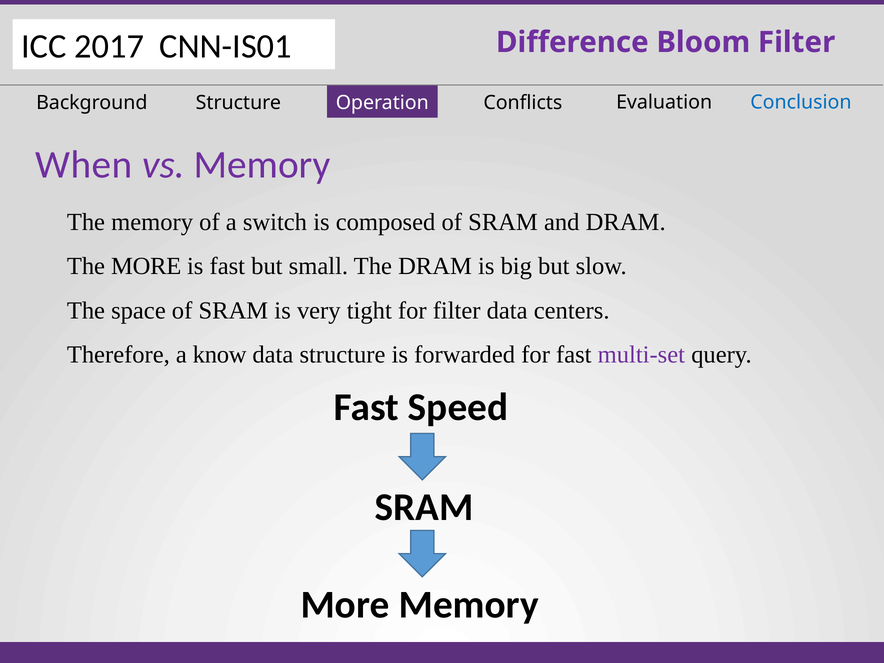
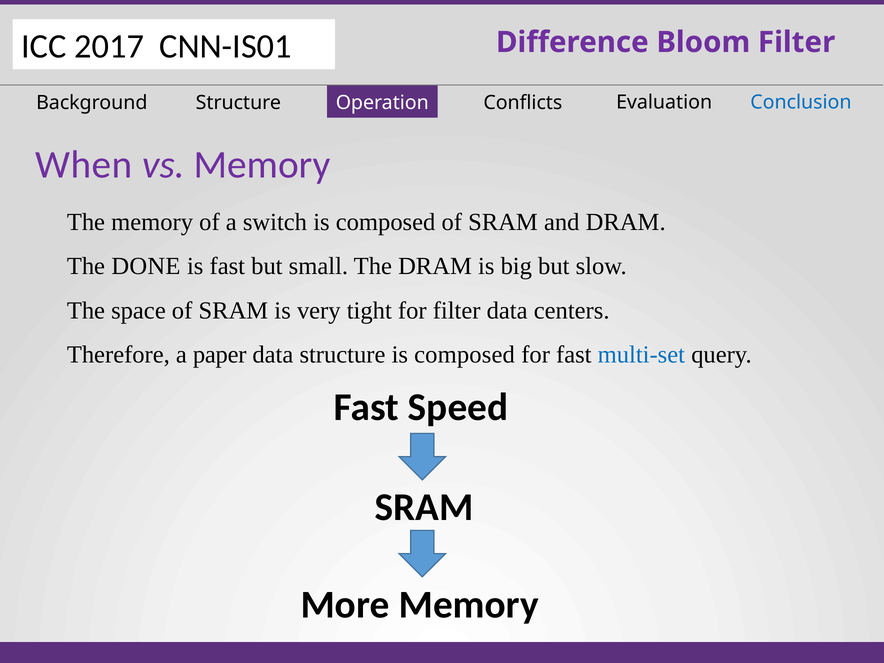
The MORE: MORE -> DONE
know: know -> paper
structure is forwarded: forwarded -> composed
multi-set colour: purple -> blue
